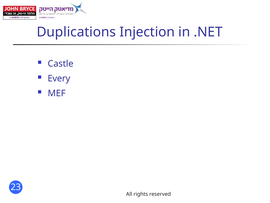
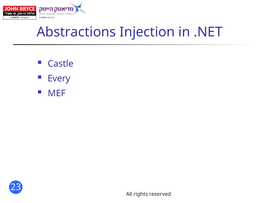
Duplications: Duplications -> Abstractions
